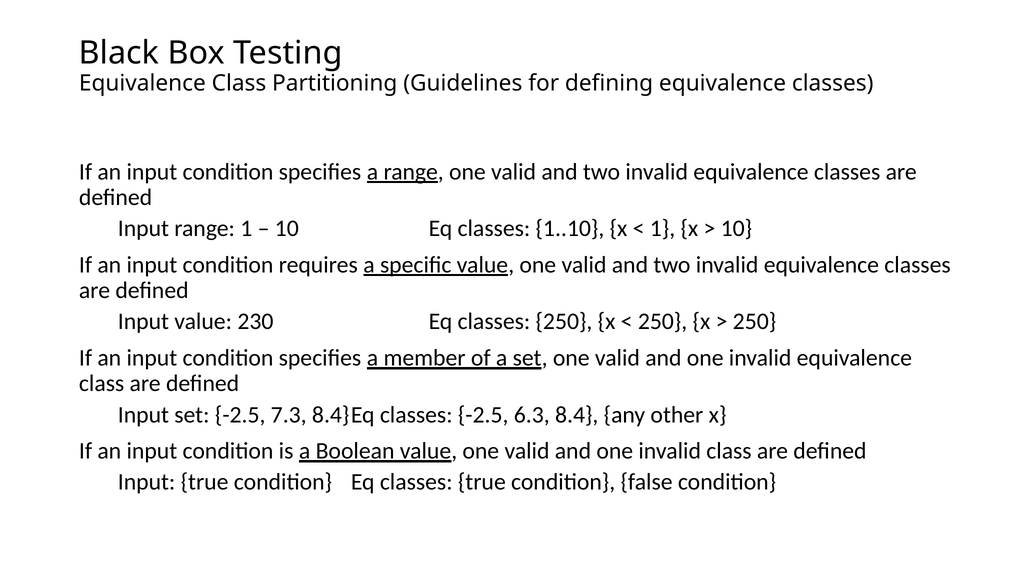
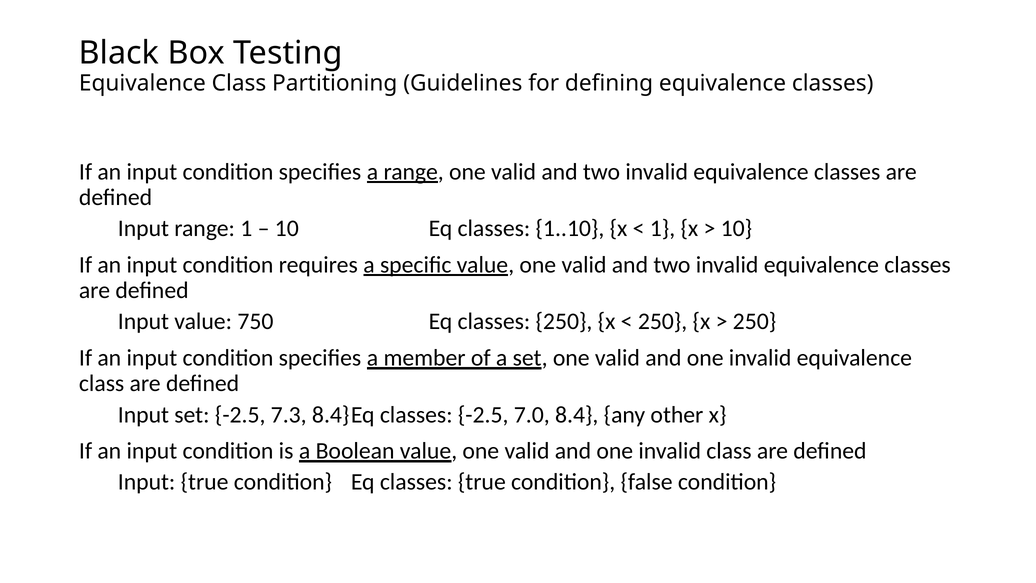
230: 230 -> 750
6.3: 6.3 -> 7.0
